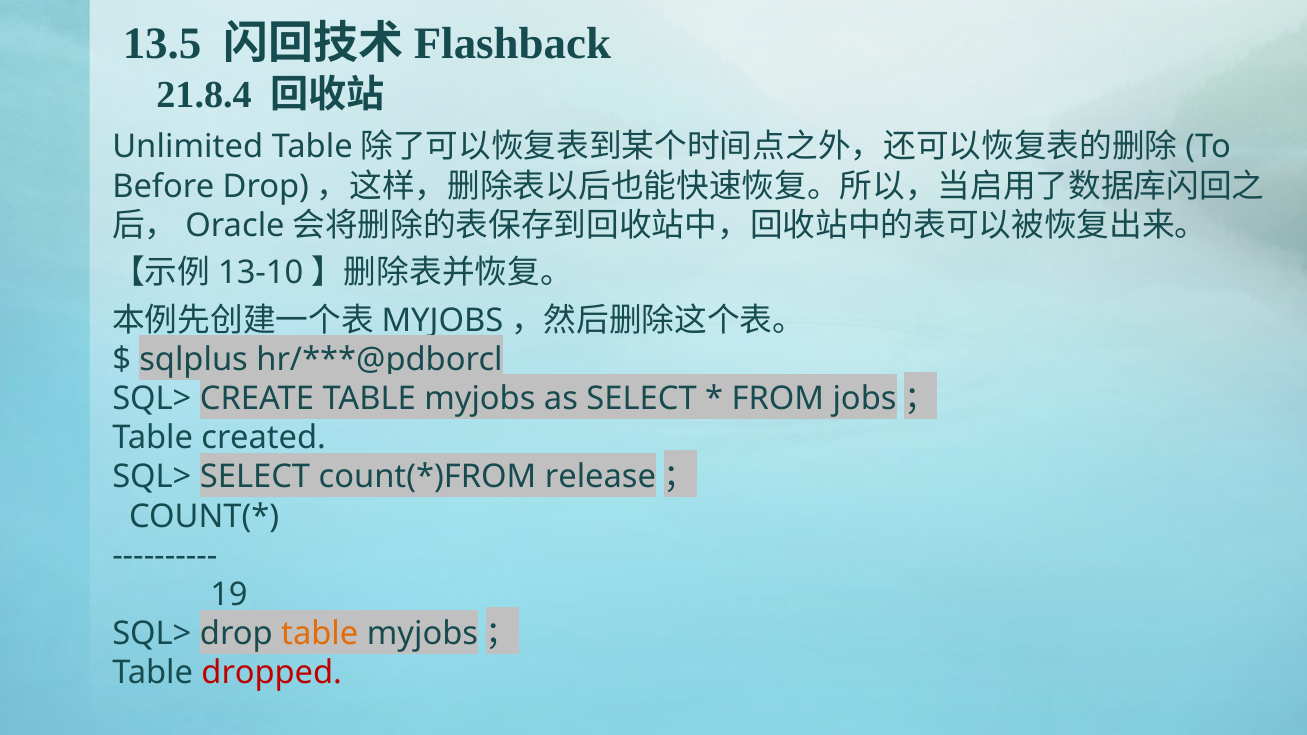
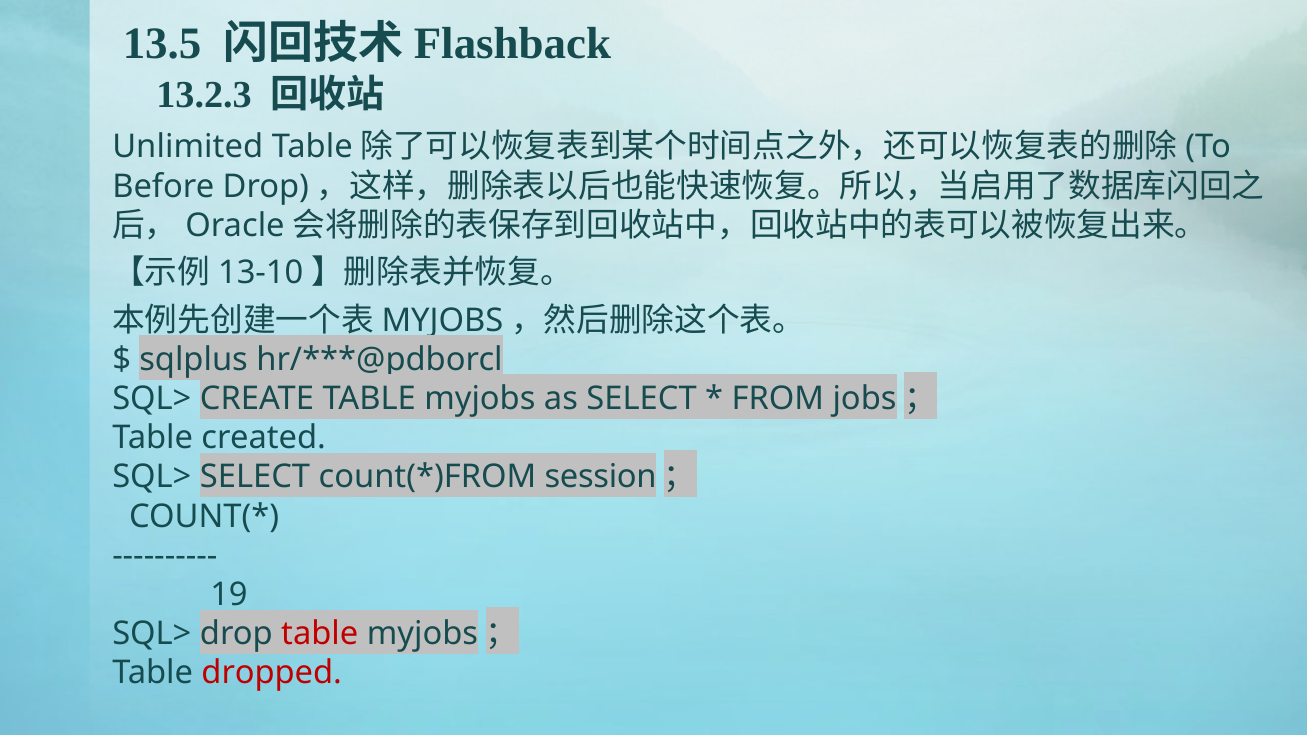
21.8.4: 21.8.4 -> 13.2.3
release: release -> session
table at (320, 634) colour: orange -> red
